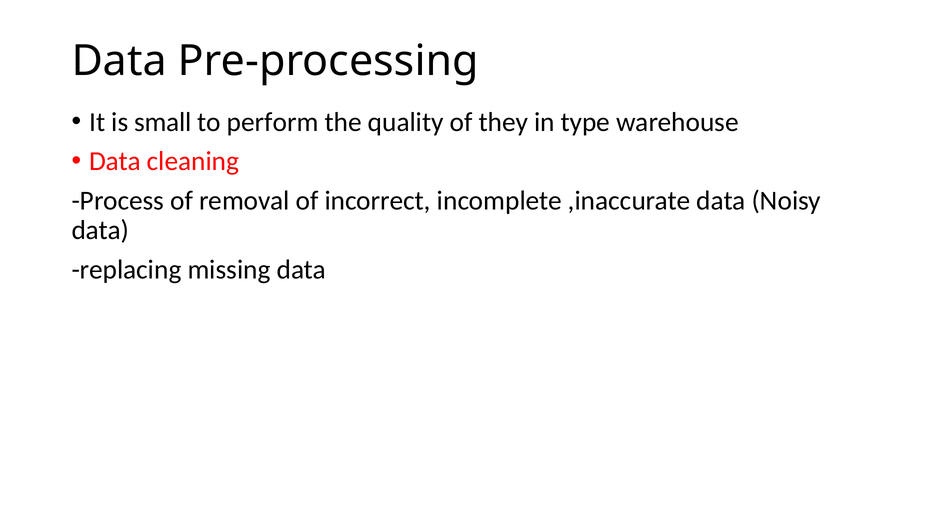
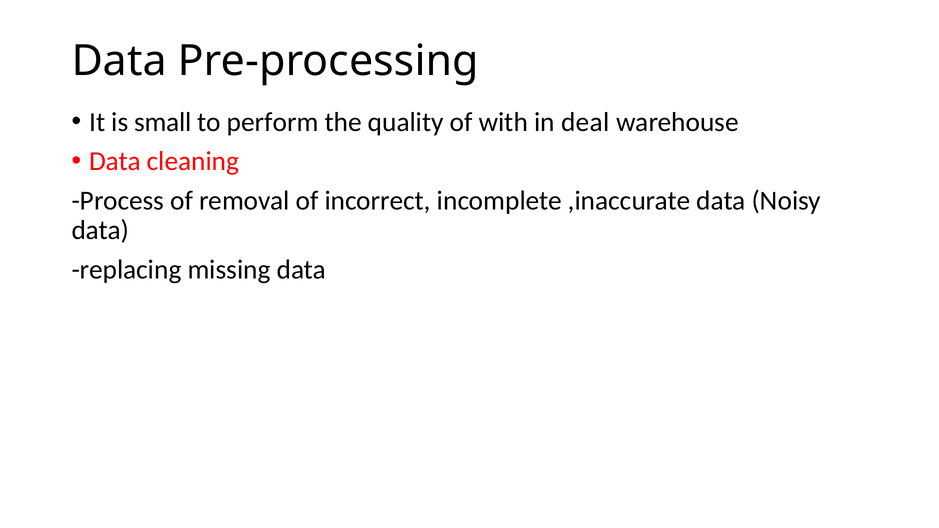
they: they -> with
type: type -> deal
